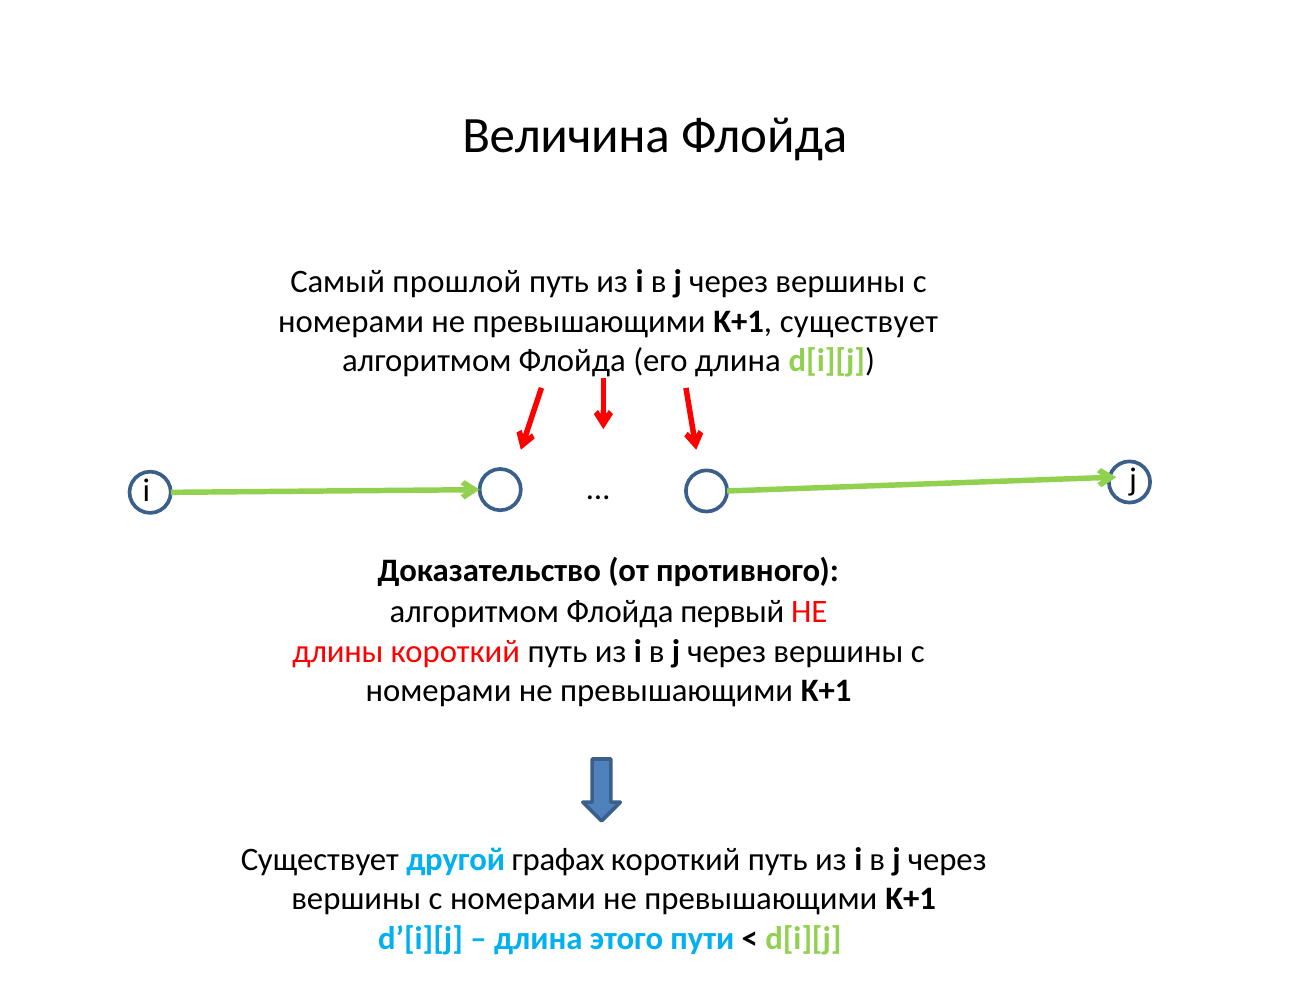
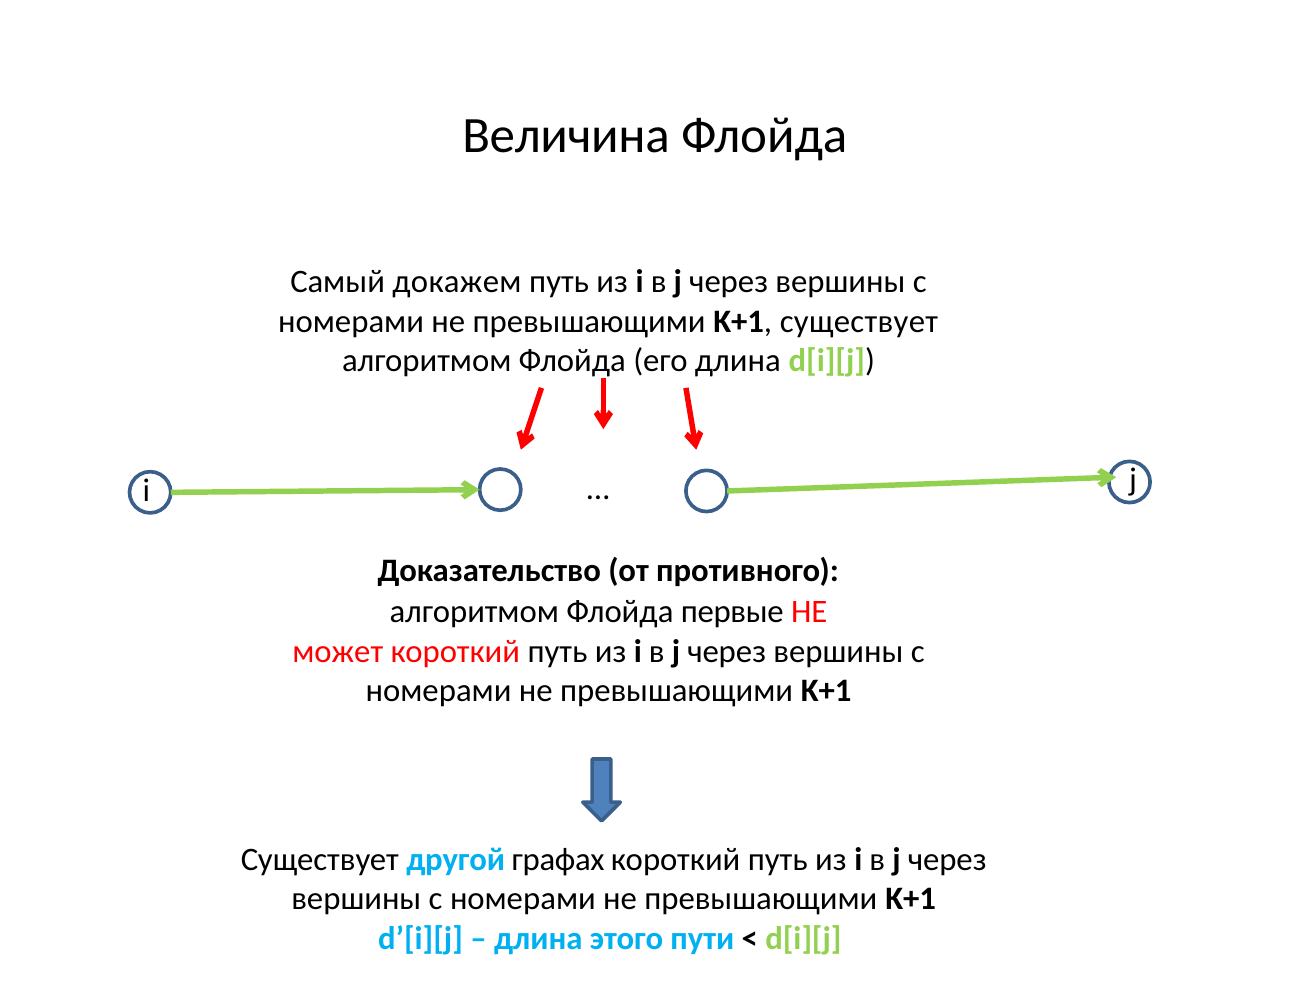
прошлой: прошлой -> докажем
первый: первый -> первые
длины: длины -> может
